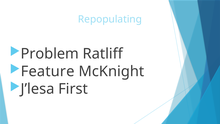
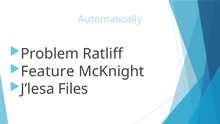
Repopulating: Repopulating -> Automatically
First: First -> Files
